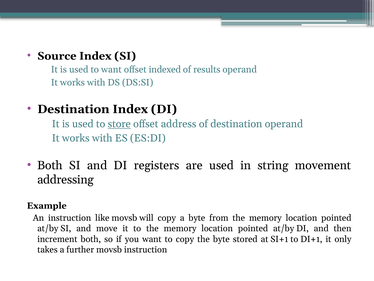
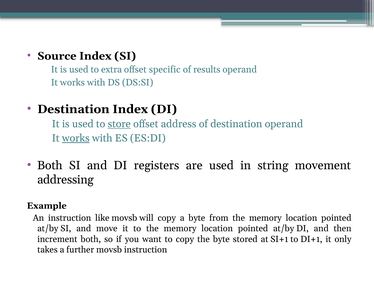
to want: want -> extra
indexed: indexed -> specific
works at (76, 138) underline: none -> present
